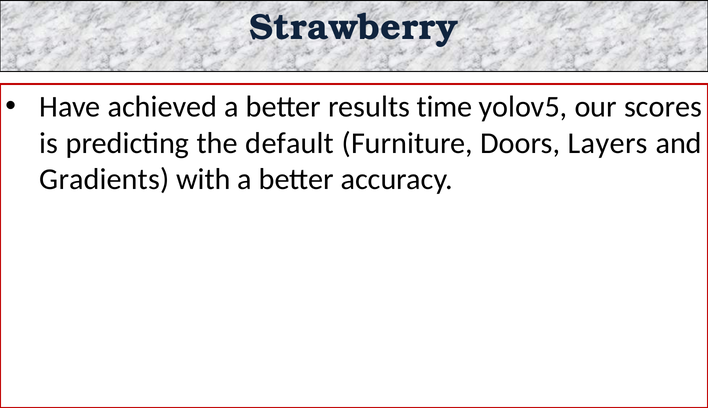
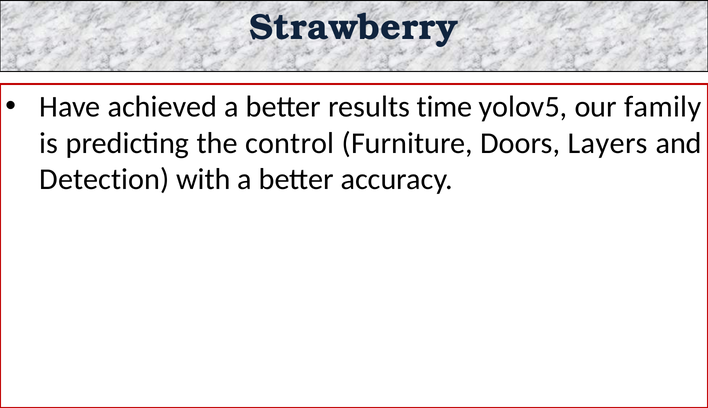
scores: scores -> family
default: default -> control
Gradients: Gradients -> Detection
